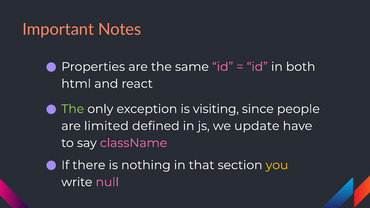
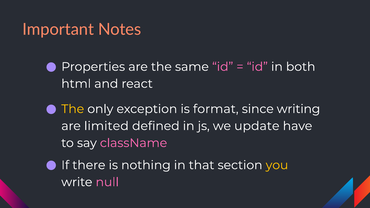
The at (73, 109) colour: light green -> yellow
visiting: visiting -> format
people: people -> writing
